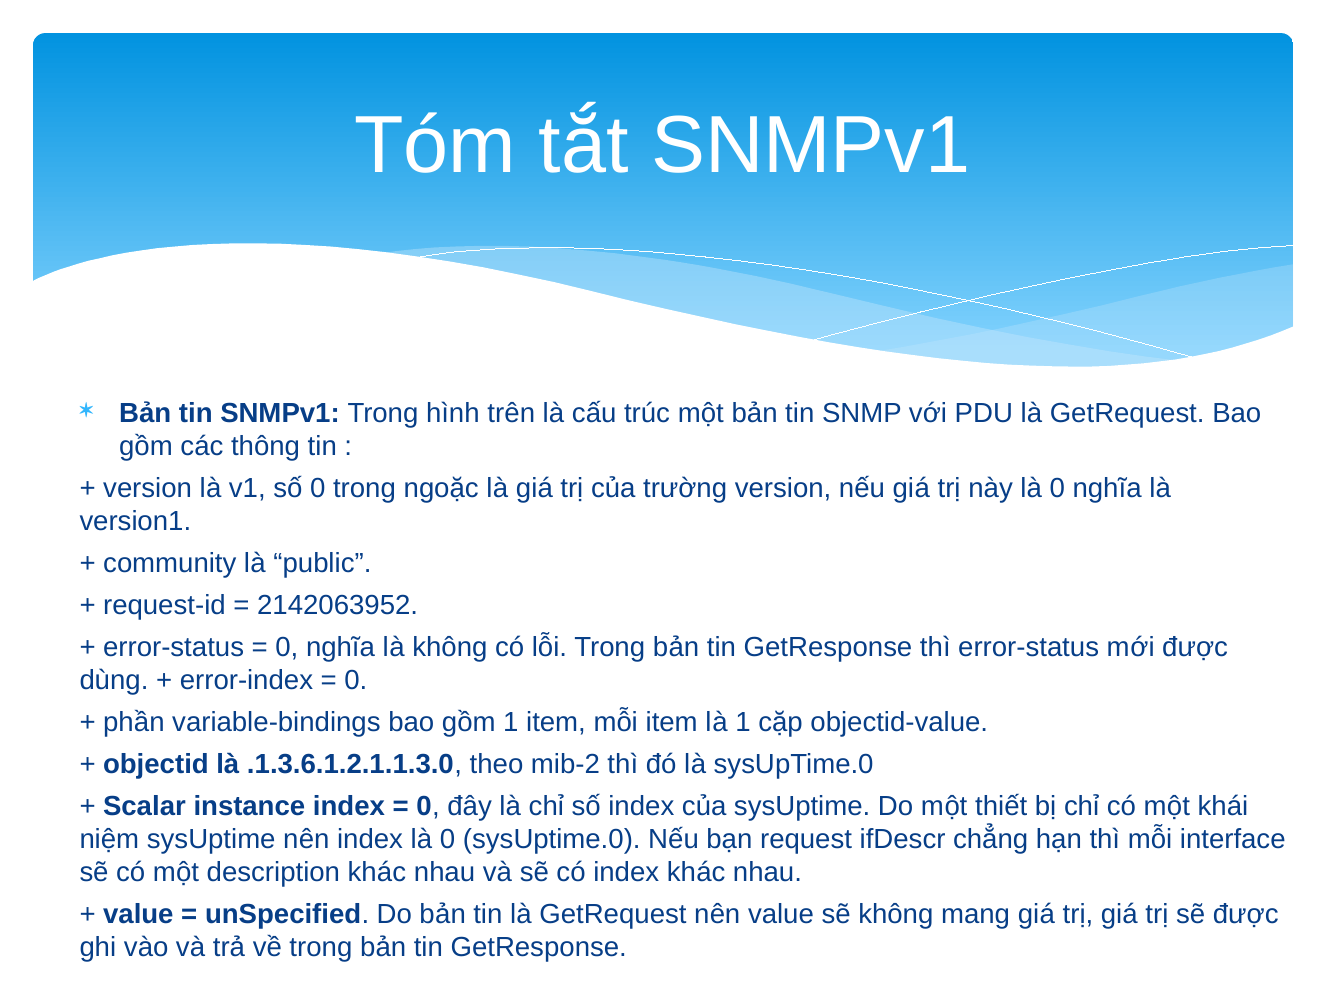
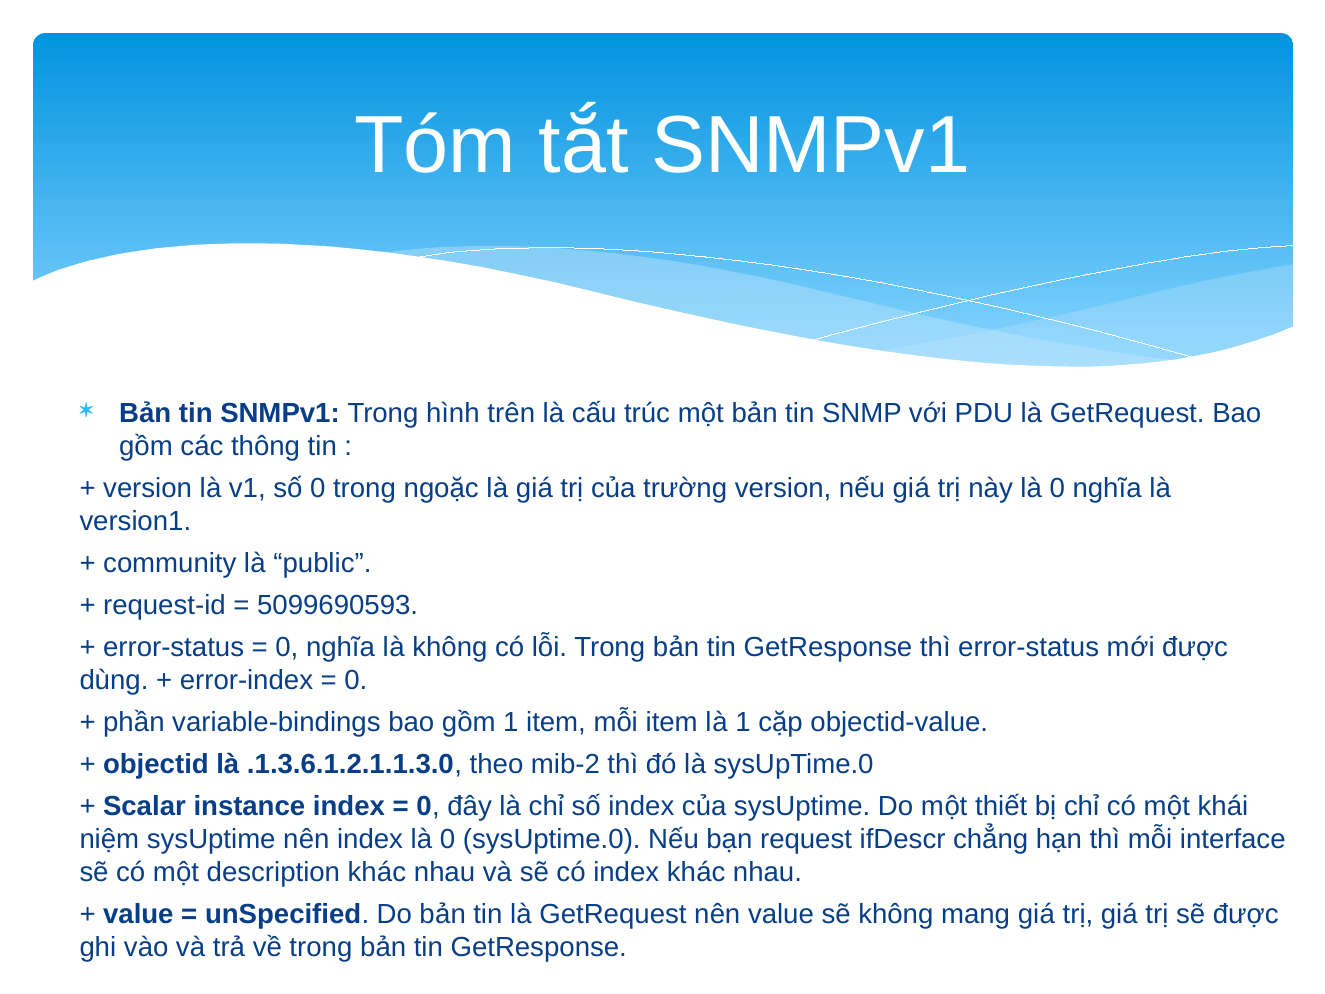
2142063952: 2142063952 -> 5099690593
